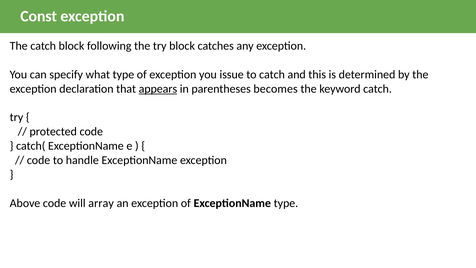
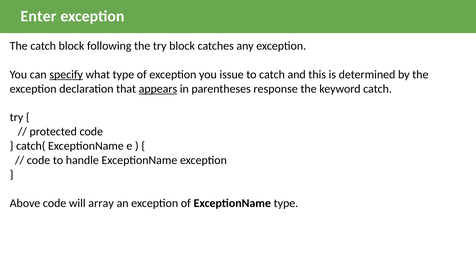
Const: Const -> Enter
specify underline: none -> present
becomes: becomes -> response
